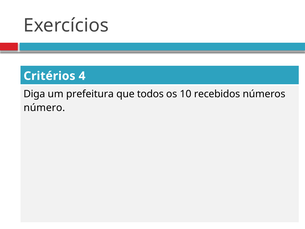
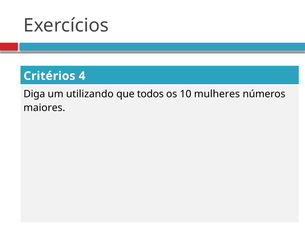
prefeitura: prefeitura -> utilizando
recebidos: recebidos -> mulheres
número: número -> maiores
